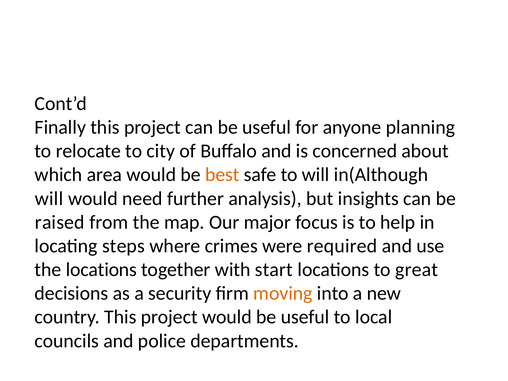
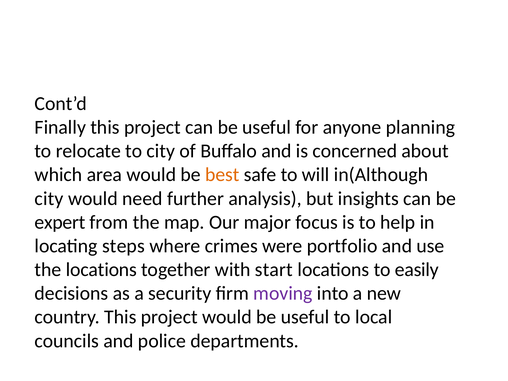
will at (49, 198): will -> city
raised: raised -> expert
required: required -> portfolio
great: great -> easily
moving colour: orange -> purple
